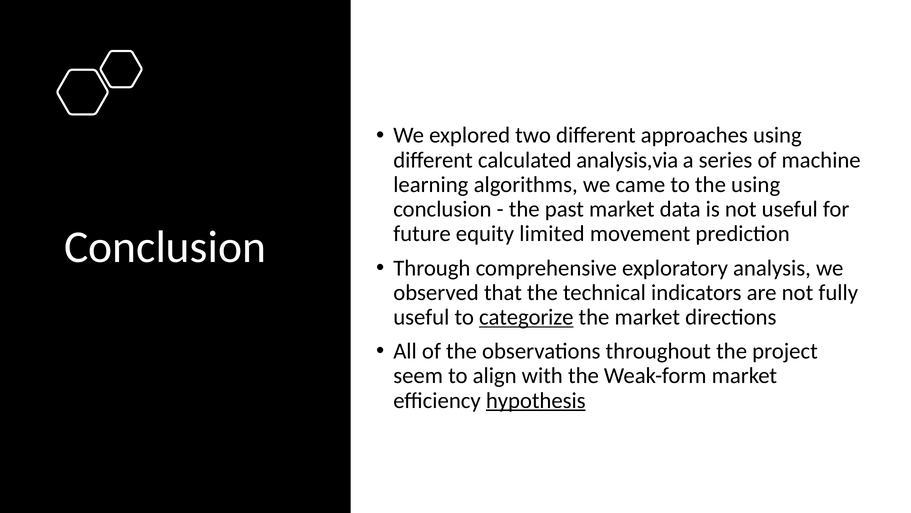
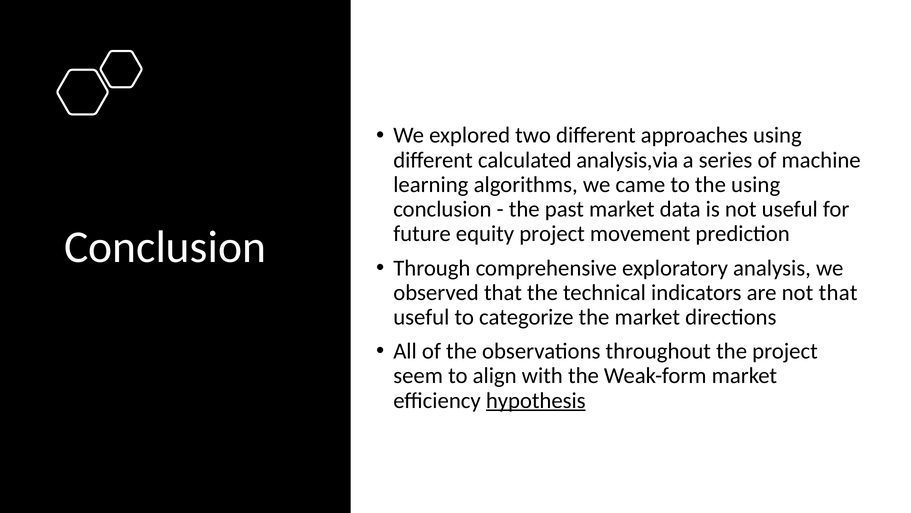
equity limited: limited -> project
not fully: fully -> that
categorize underline: present -> none
